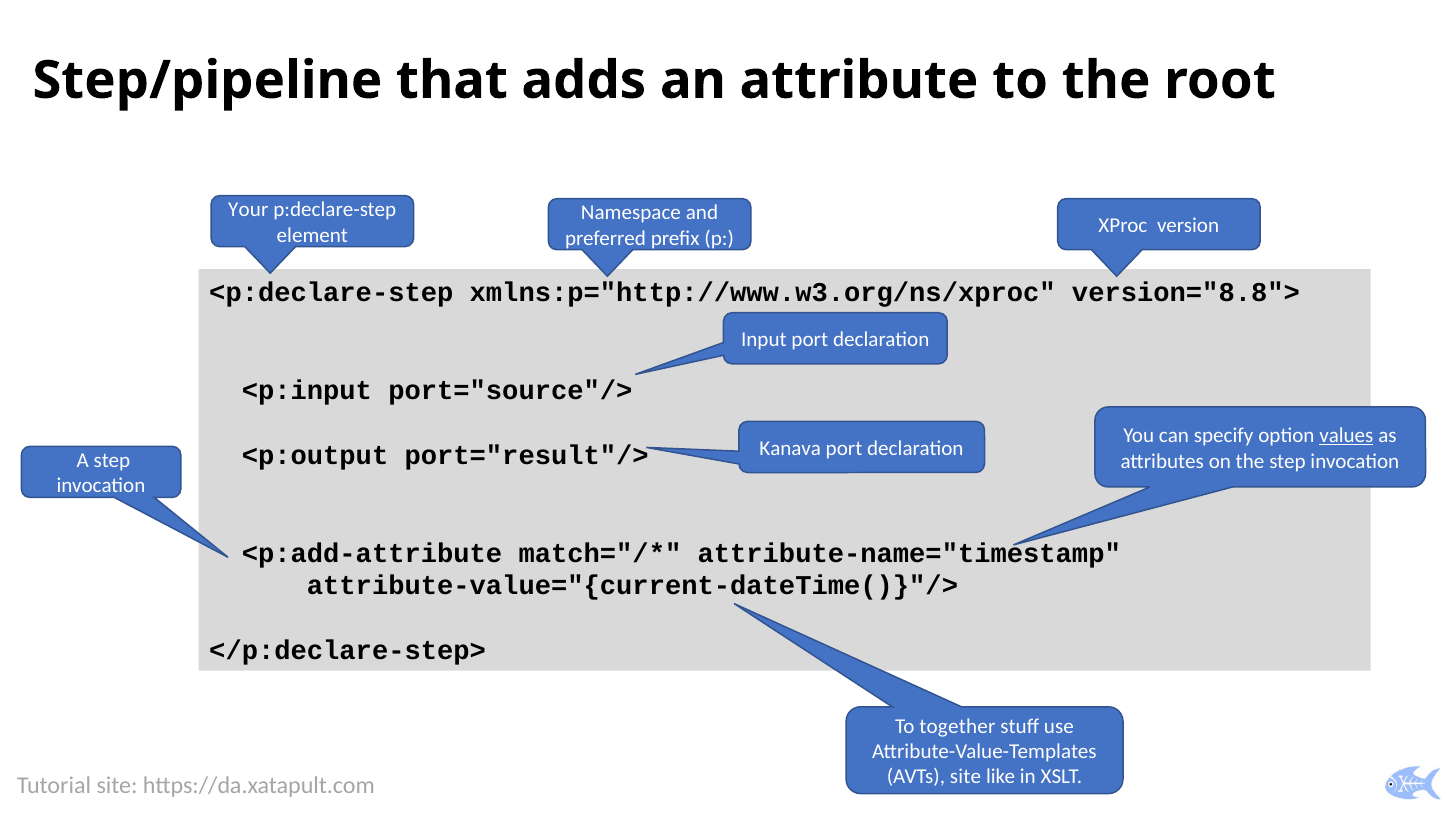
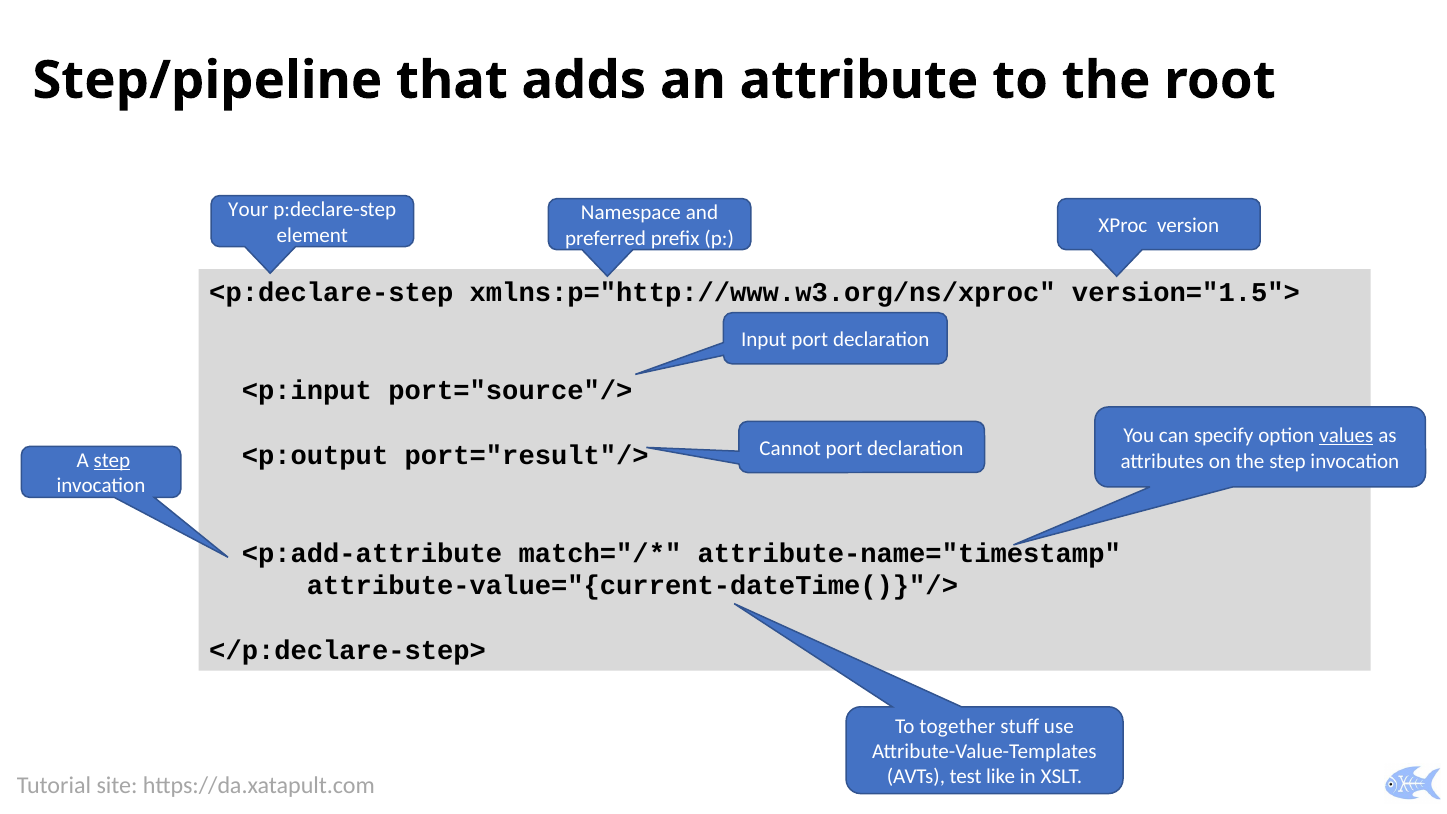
version="8.8">: version="8.8"> -> version="1.5">
Kanava: Kanava -> Cannot
step at (112, 461) underline: none -> present
AVTs site: site -> test
